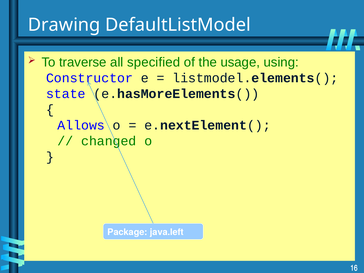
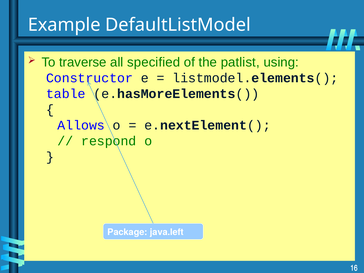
Drawing: Drawing -> Example
usage: usage -> patlist
state: state -> table
changed: changed -> respond
